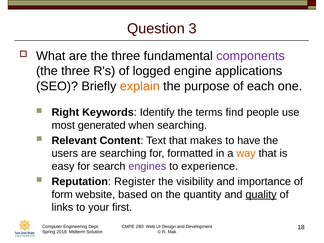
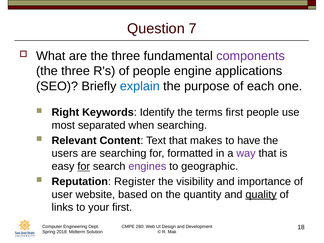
3: 3 -> 7
of logged: logged -> people
explain colour: orange -> blue
terms find: find -> first
generated: generated -> separated
way colour: orange -> purple
for at (84, 166) underline: none -> present
experience: experience -> geographic
form: form -> user
